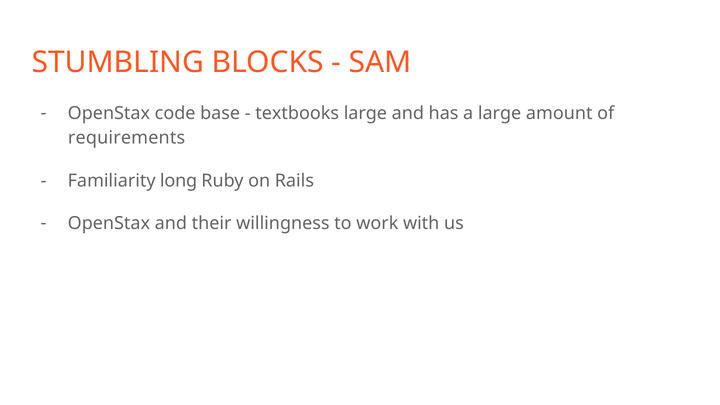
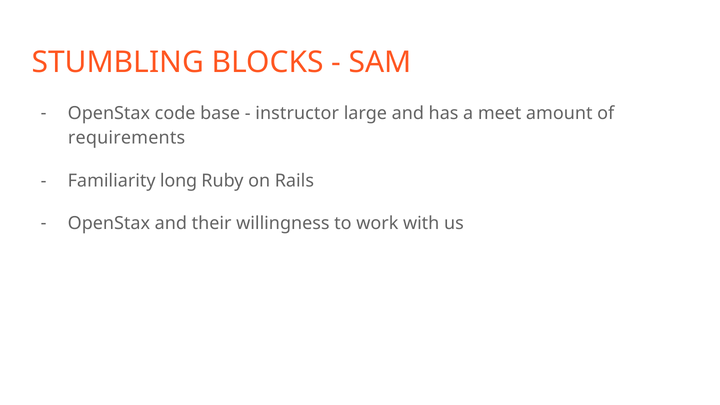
textbooks: textbooks -> instructor
a large: large -> meet
